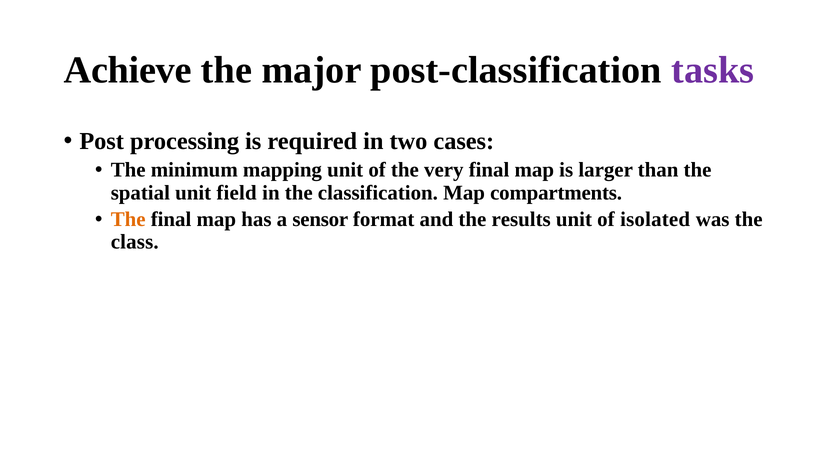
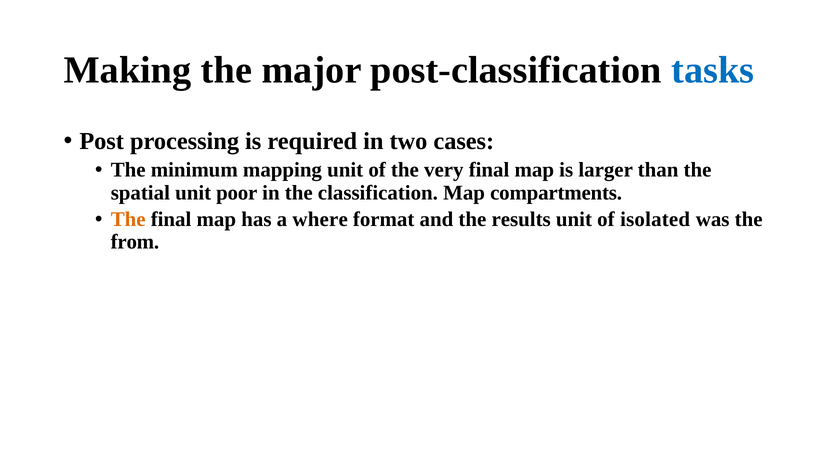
Achieve: Achieve -> Making
tasks colour: purple -> blue
field: field -> poor
sensor: sensor -> where
class: class -> from
